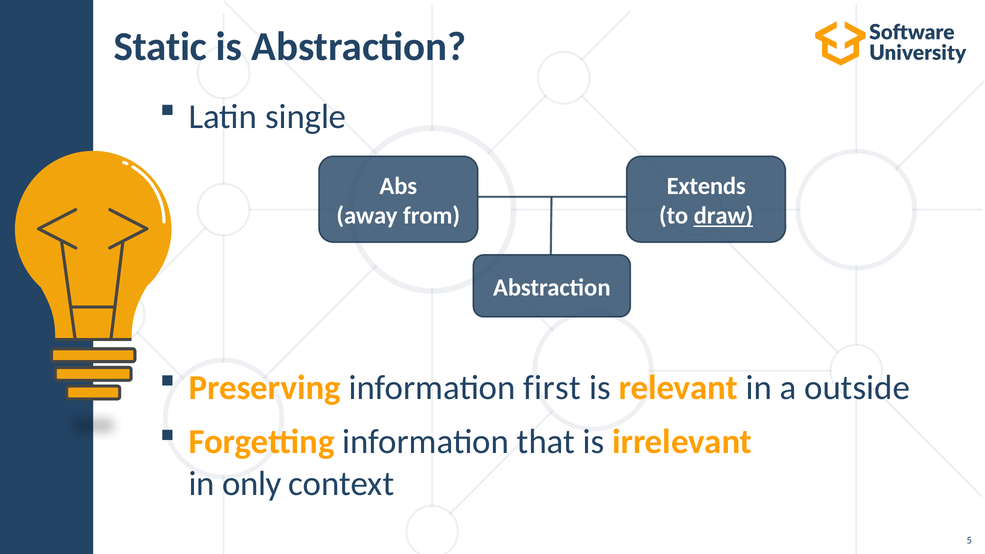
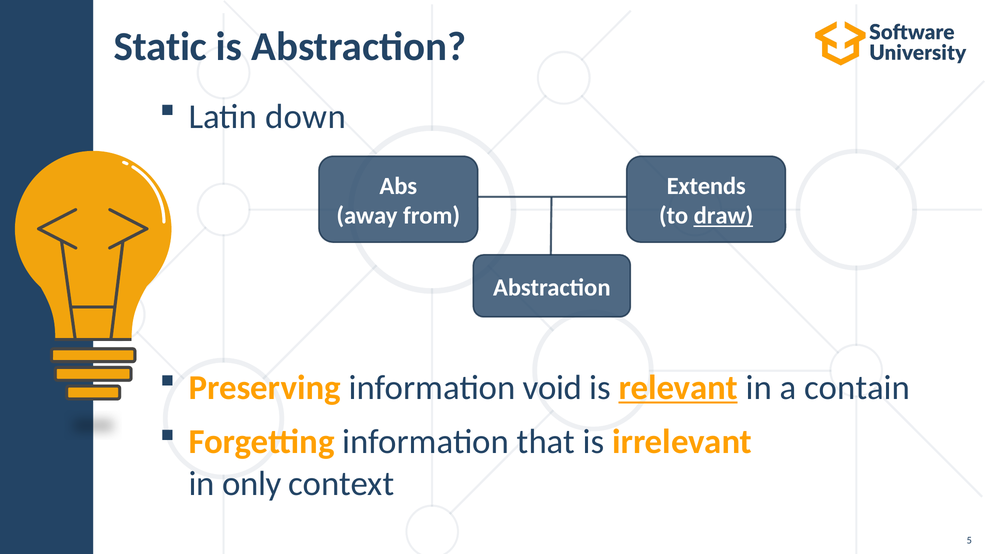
single: single -> down
first: first -> void
relevant underline: none -> present
outside: outside -> contain
